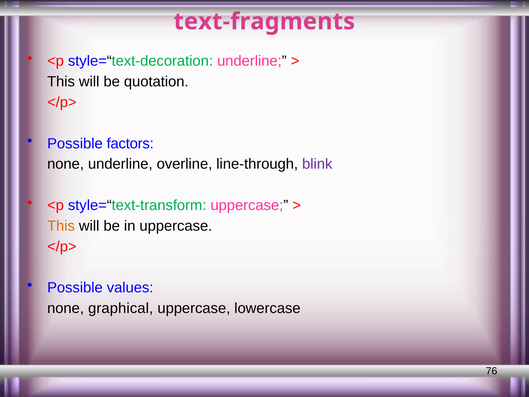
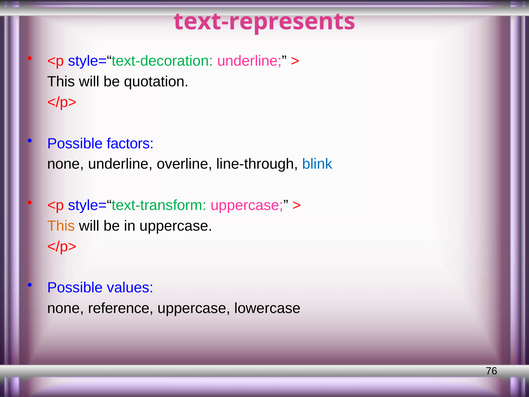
text-fragments: text-fragments -> text-represents
blink colour: purple -> blue
graphical: graphical -> reference
